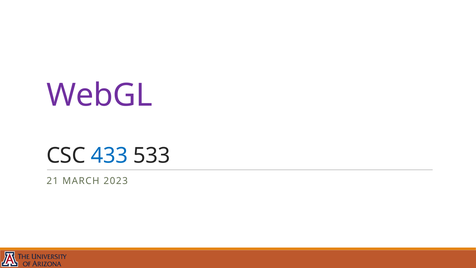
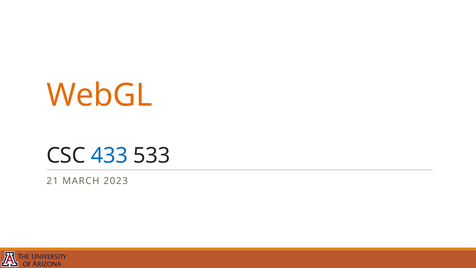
WebGL colour: purple -> orange
